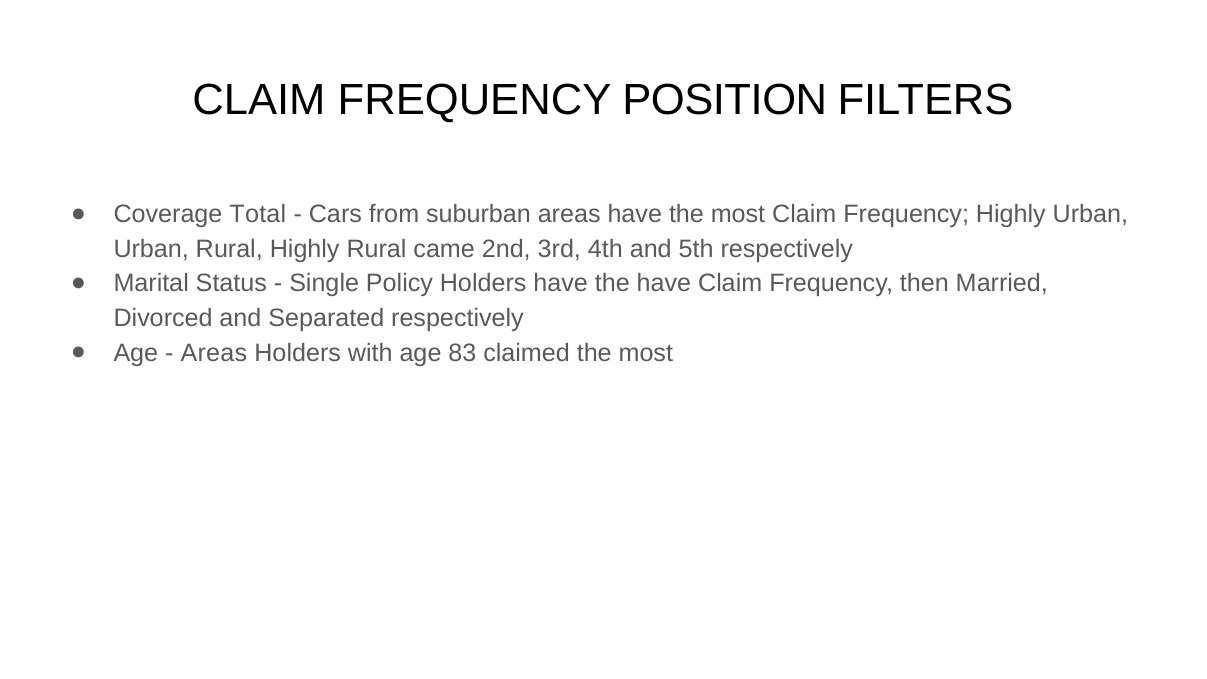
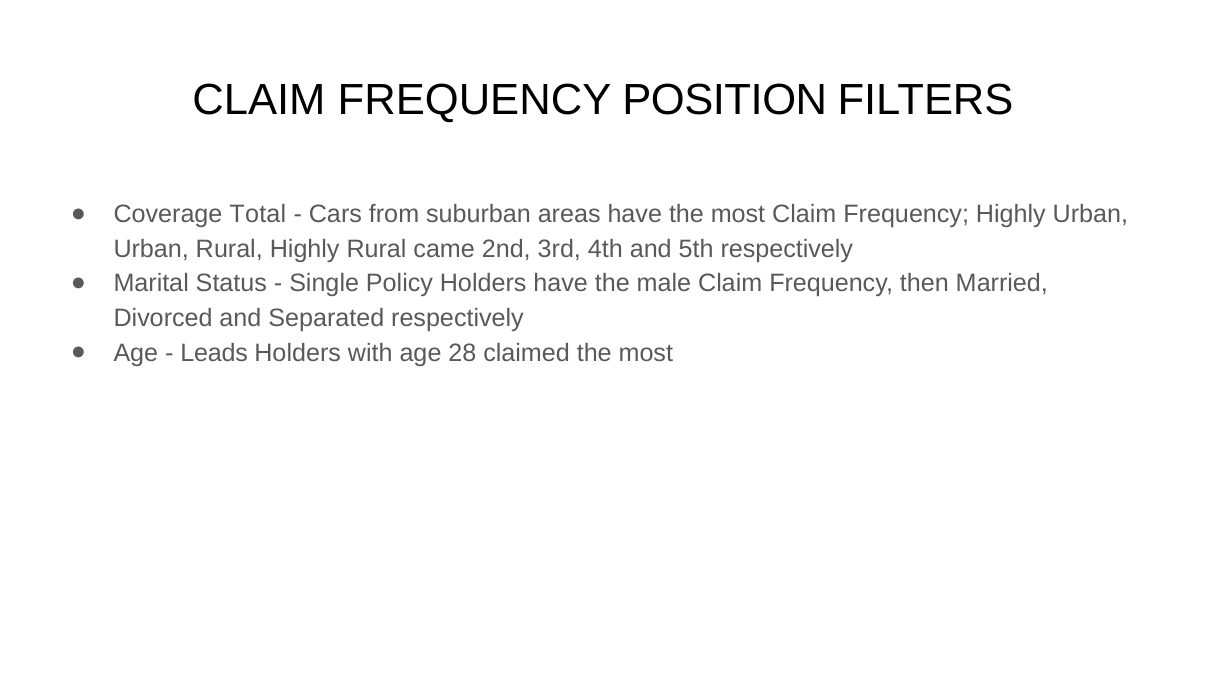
the have: have -> male
Areas at (214, 353): Areas -> Leads
83: 83 -> 28
